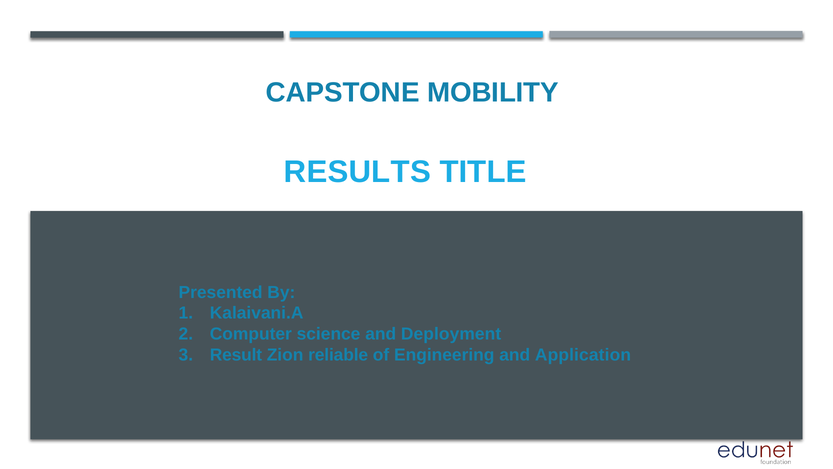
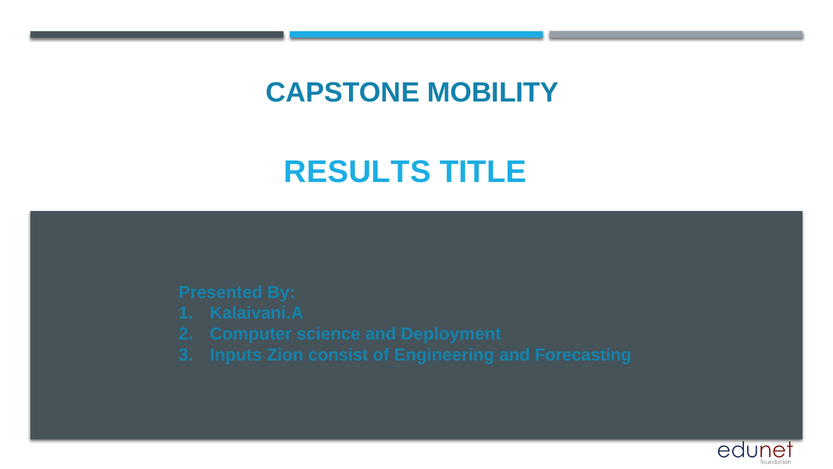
Result: Result -> Inputs
reliable: reliable -> consist
Application: Application -> Forecasting
